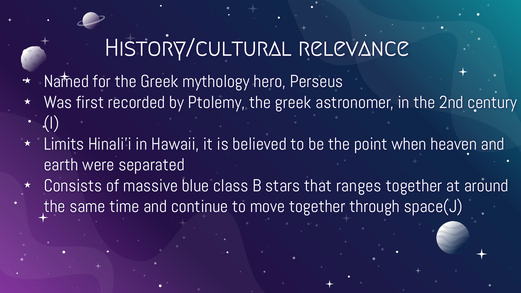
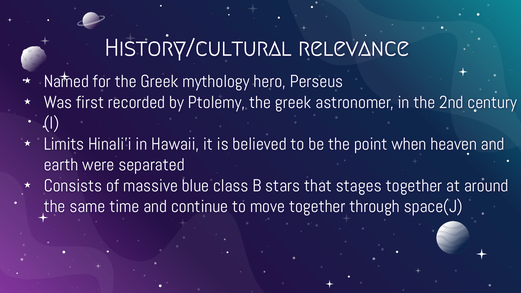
ranges: ranges -> stages
